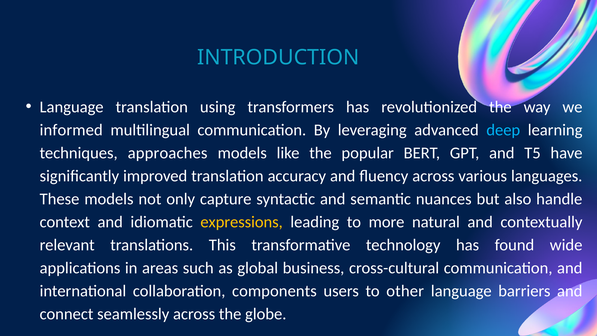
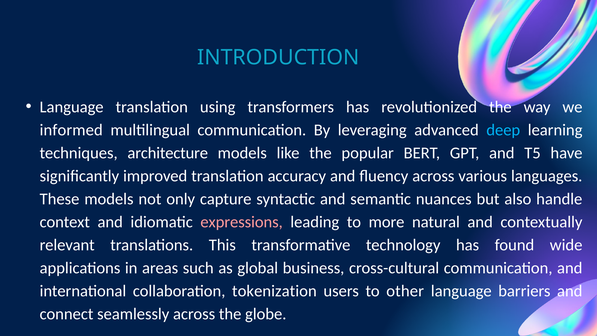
approaches: approaches -> architecture
expressions colour: yellow -> pink
components: components -> tokenization
